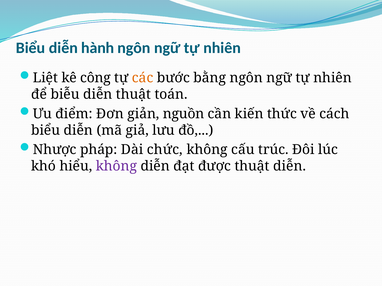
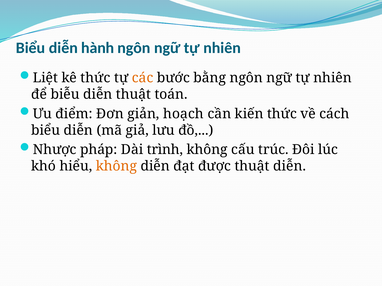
kê công: công -> thức
nguồn: nguồn -> hoạch
chức: chức -> trình
không at (116, 166) colour: purple -> orange
